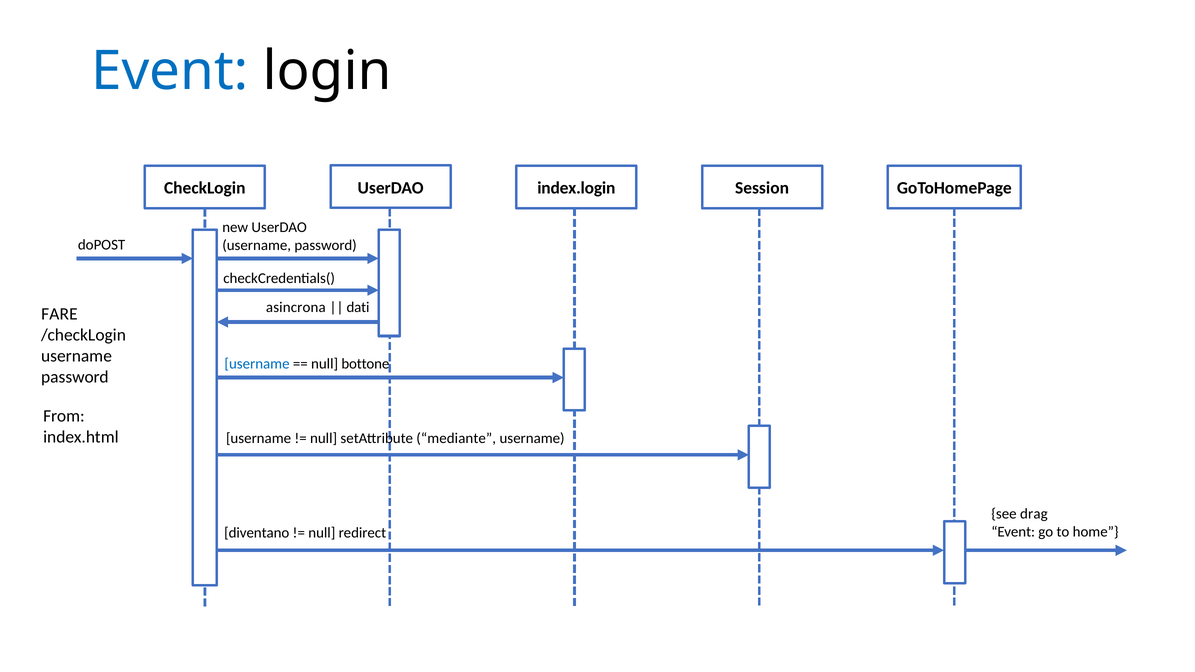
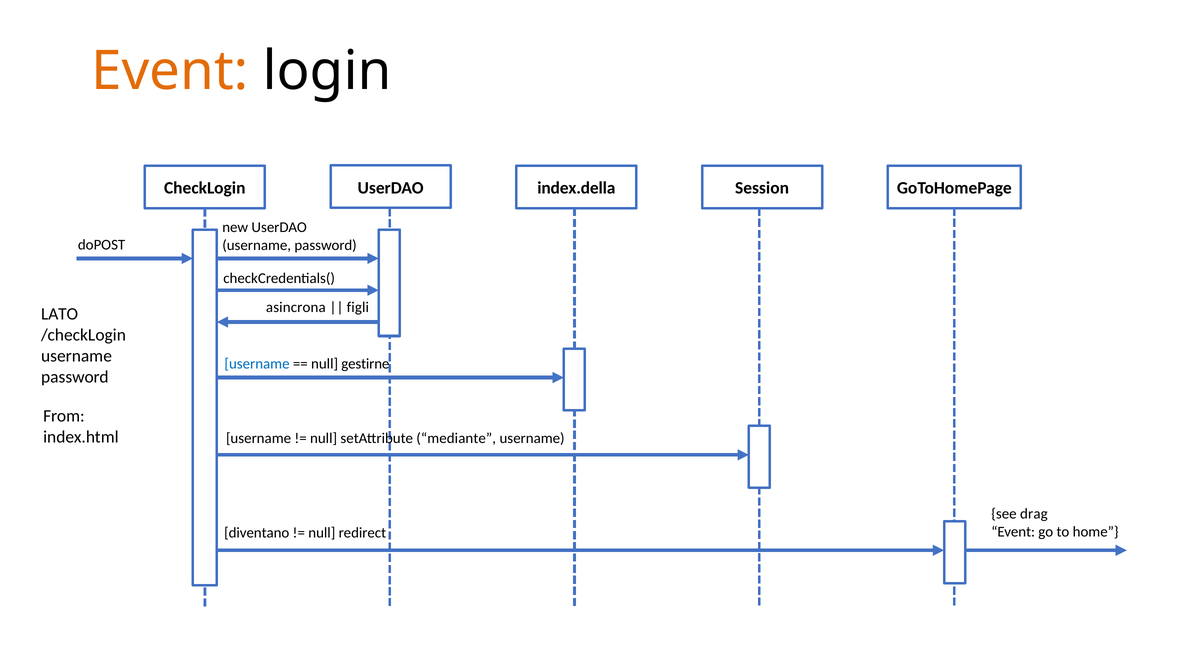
Event at (170, 71) colour: blue -> orange
index.login: index.login -> index.della
dati: dati -> figli
FARE: FARE -> LATO
bottone: bottone -> gestirne
